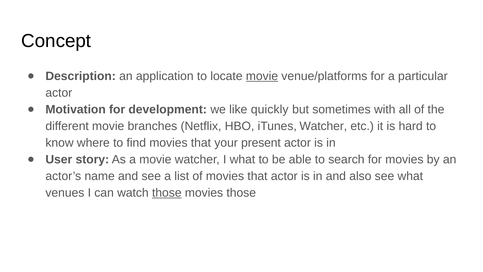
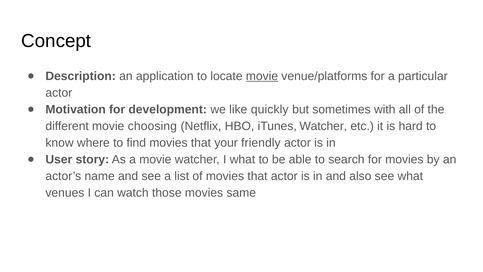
branches: branches -> choosing
present: present -> friendly
those at (167, 193) underline: present -> none
movies those: those -> same
